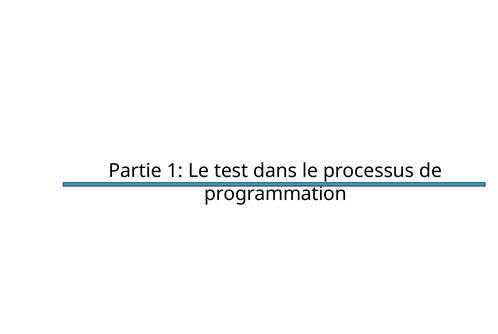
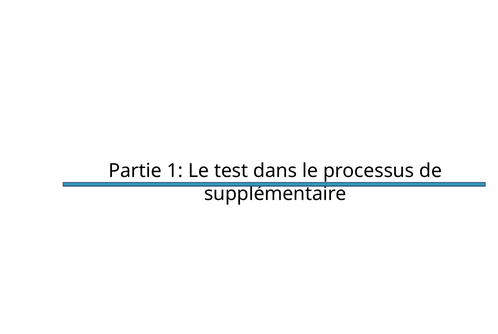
programmation: programmation -> supplémentaire
